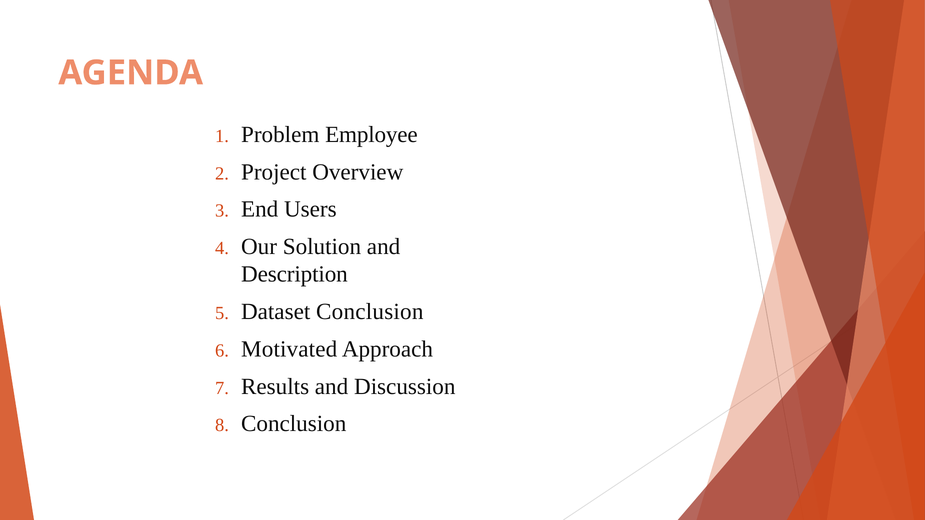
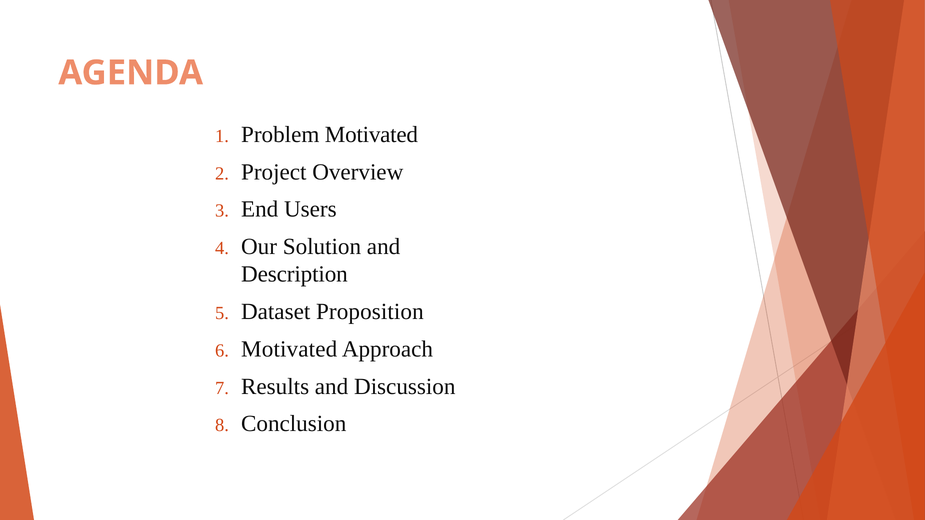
Problem Employee: Employee -> Motivated
Dataset Conclusion: Conclusion -> Proposition
